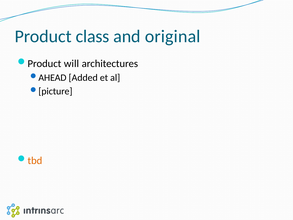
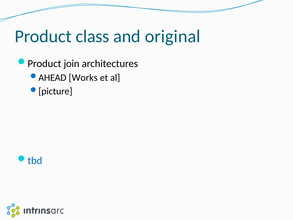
will: will -> join
Added: Added -> Works
tbd colour: orange -> blue
